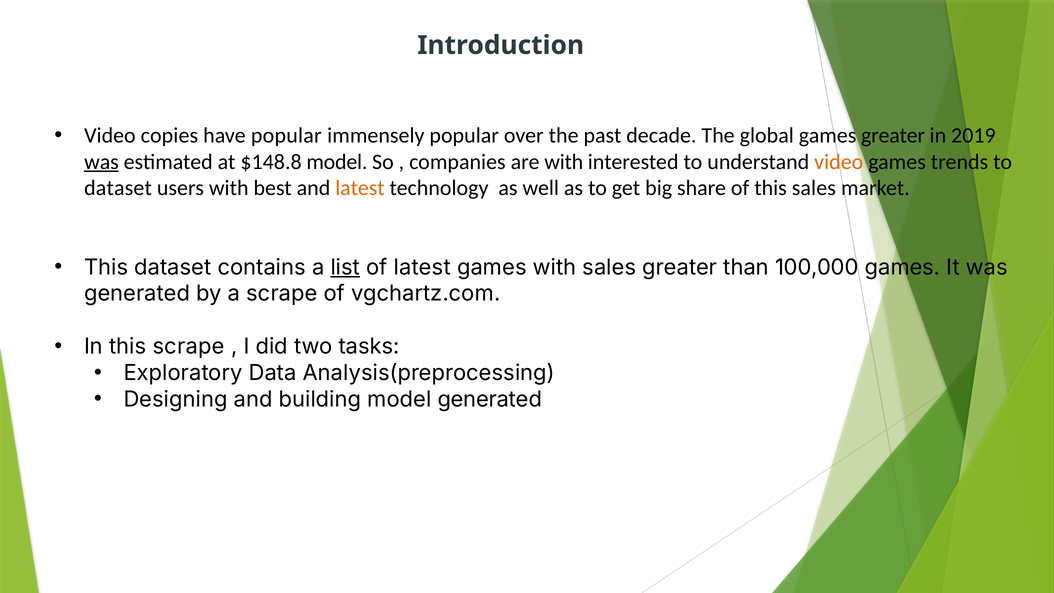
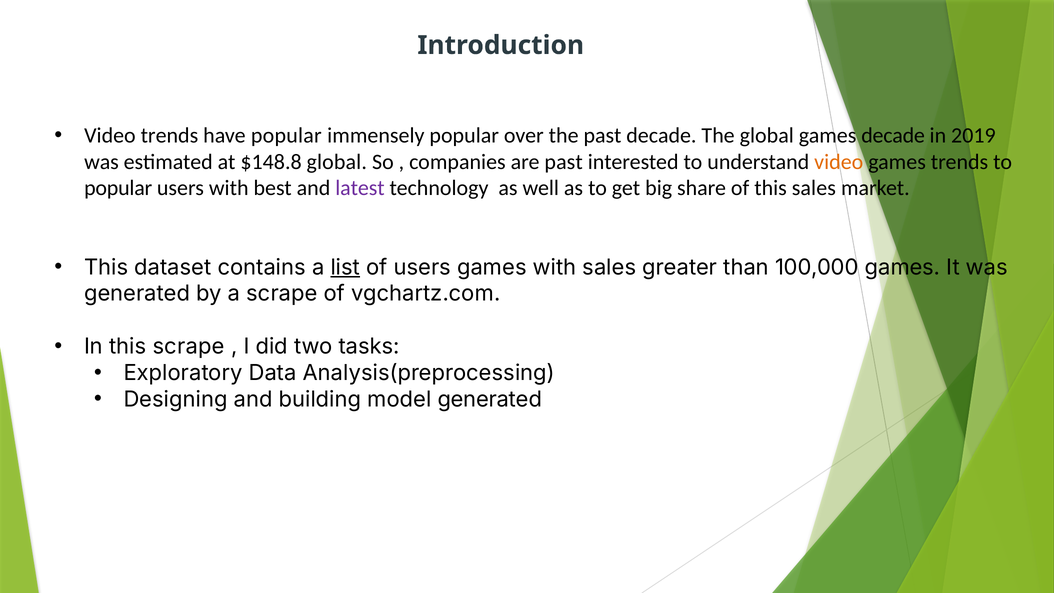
Video copies: copies -> trends
games greater: greater -> decade
was at (101, 162) underline: present -> none
$148.8 model: model -> global
are with: with -> past
dataset at (118, 188): dataset -> popular
latest at (360, 188) colour: orange -> purple
of latest: latest -> users
